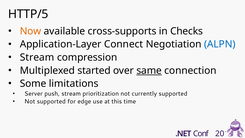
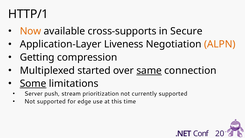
HTTP/5: HTTP/5 -> HTTP/1
Checks: Checks -> Secure
Connect: Connect -> Liveness
ALPN colour: blue -> orange
Stream at (37, 57): Stream -> Getting
Some underline: none -> present
